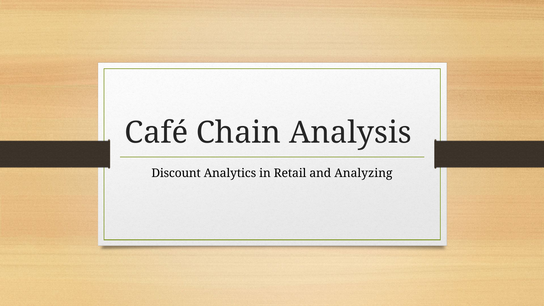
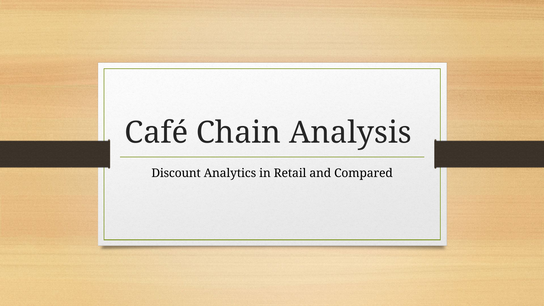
Analyzing: Analyzing -> Compared
